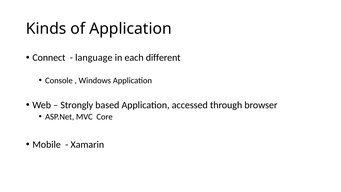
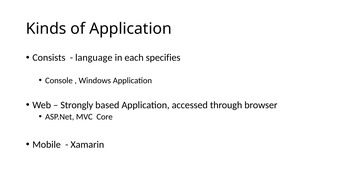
Connect: Connect -> Consists
different: different -> specifies
